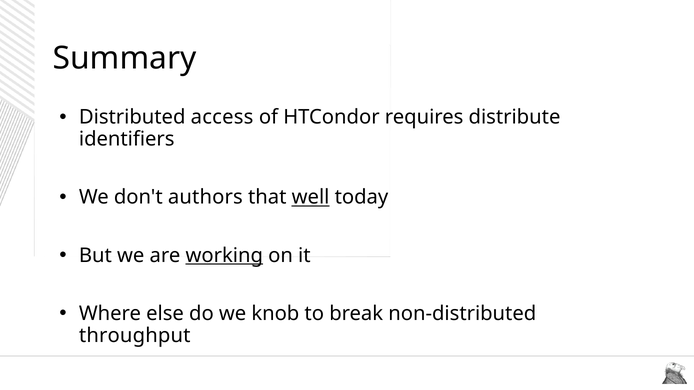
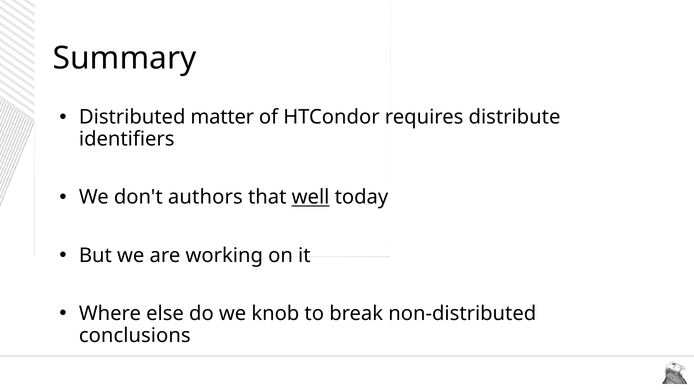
access: access -> matter
working underline: present -> none
throughput: throughput -> conclusions
